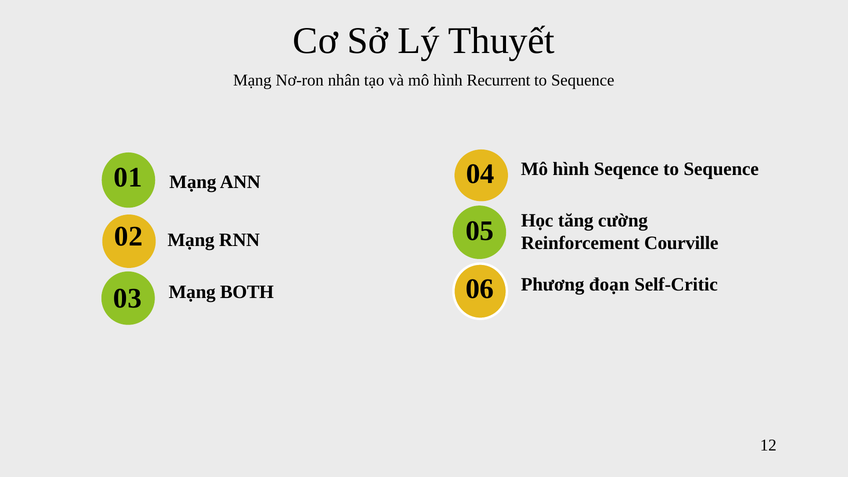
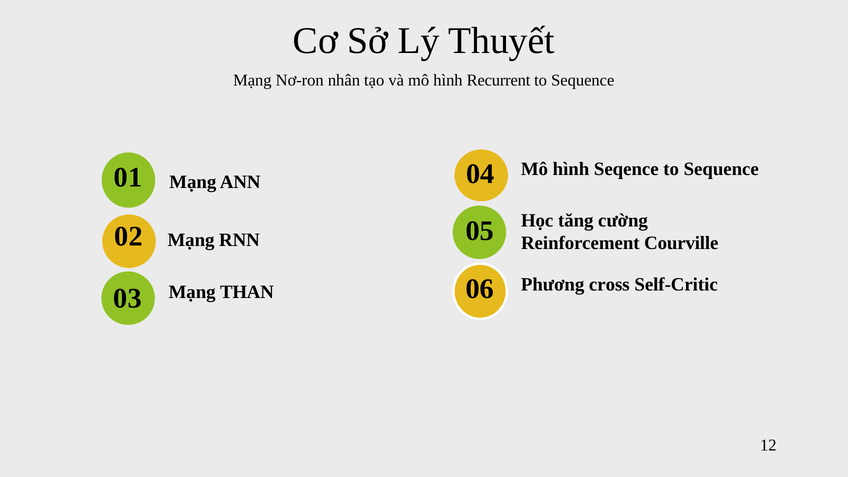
đoạn: đoạn -> cross
BOTH: BOTH -> THAN
